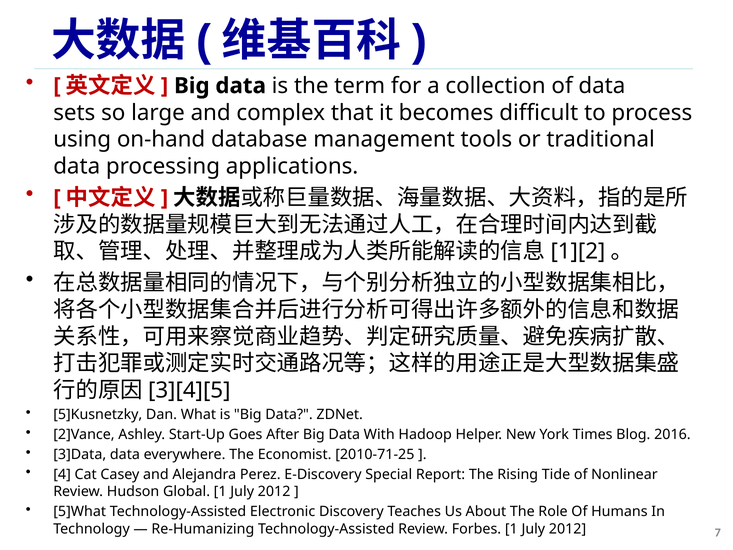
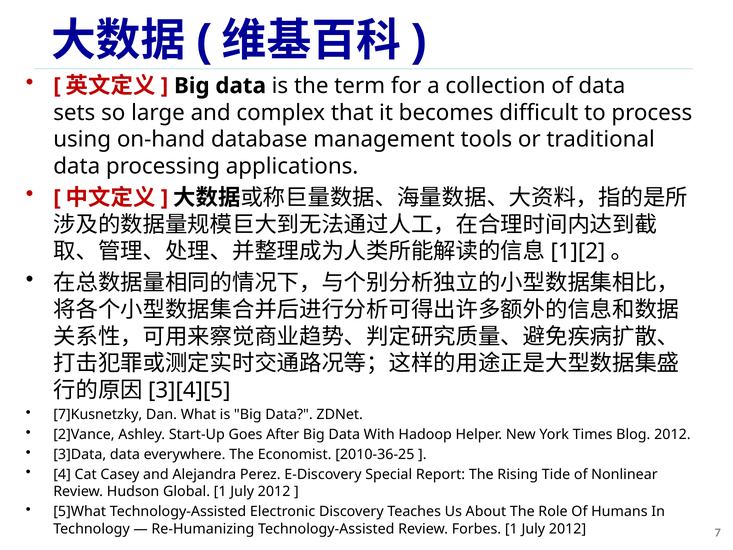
5]Kusnetzky: 5]Kusnetzky -> 7]Kusnetzky
Blog 2016: 2016 -> 2012
2010-71-25: 2010-71-25 -> 2010-36-25
